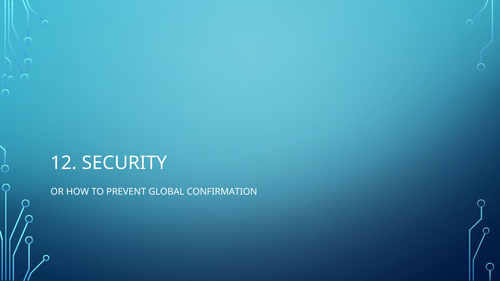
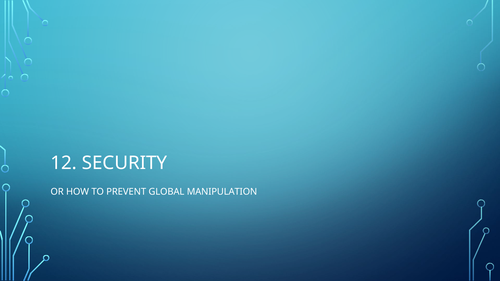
CONFIRMATION: CONFIRMATION -> MANIPULATION
